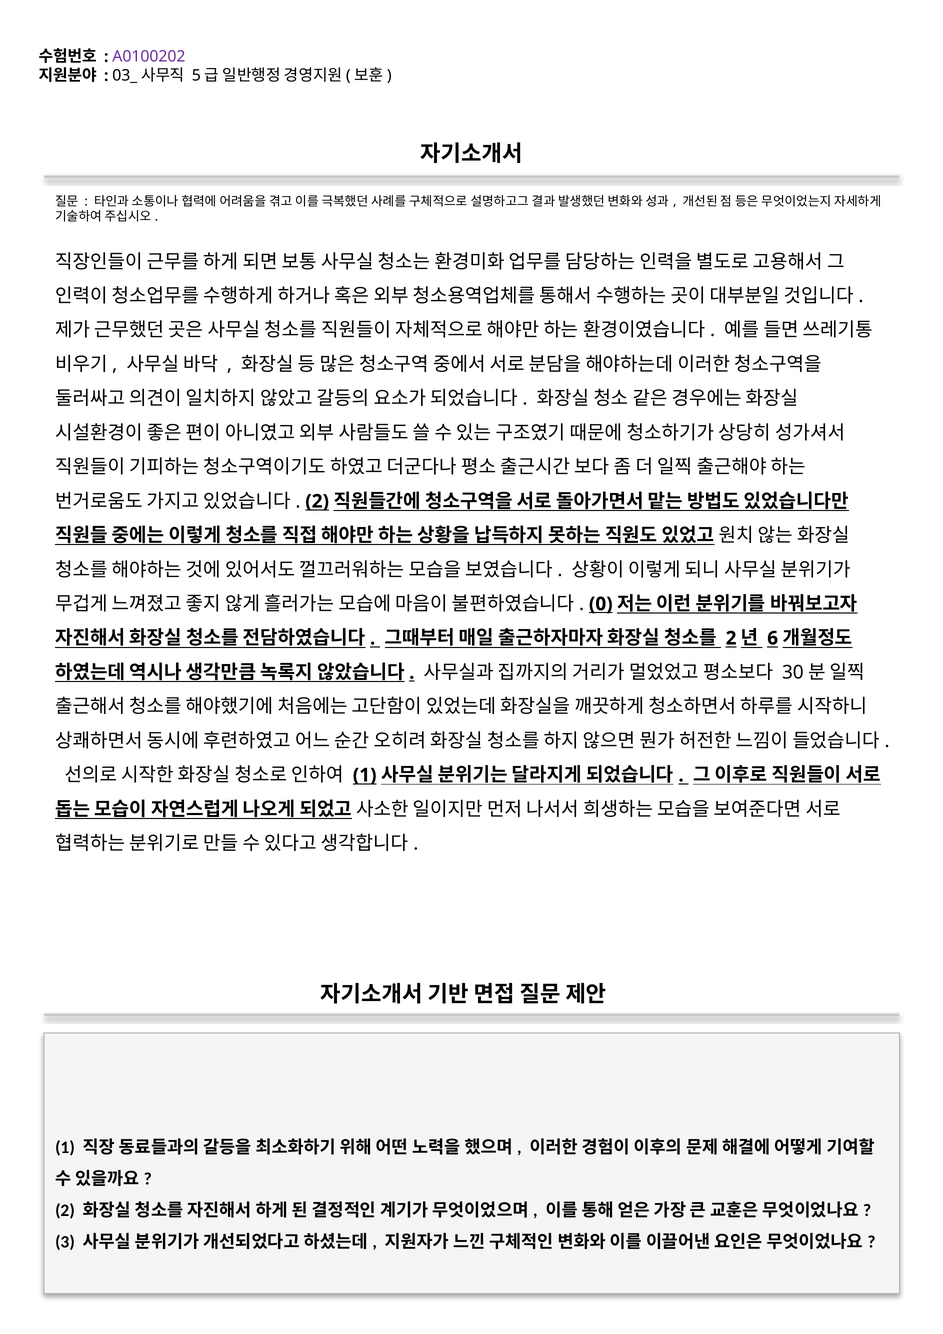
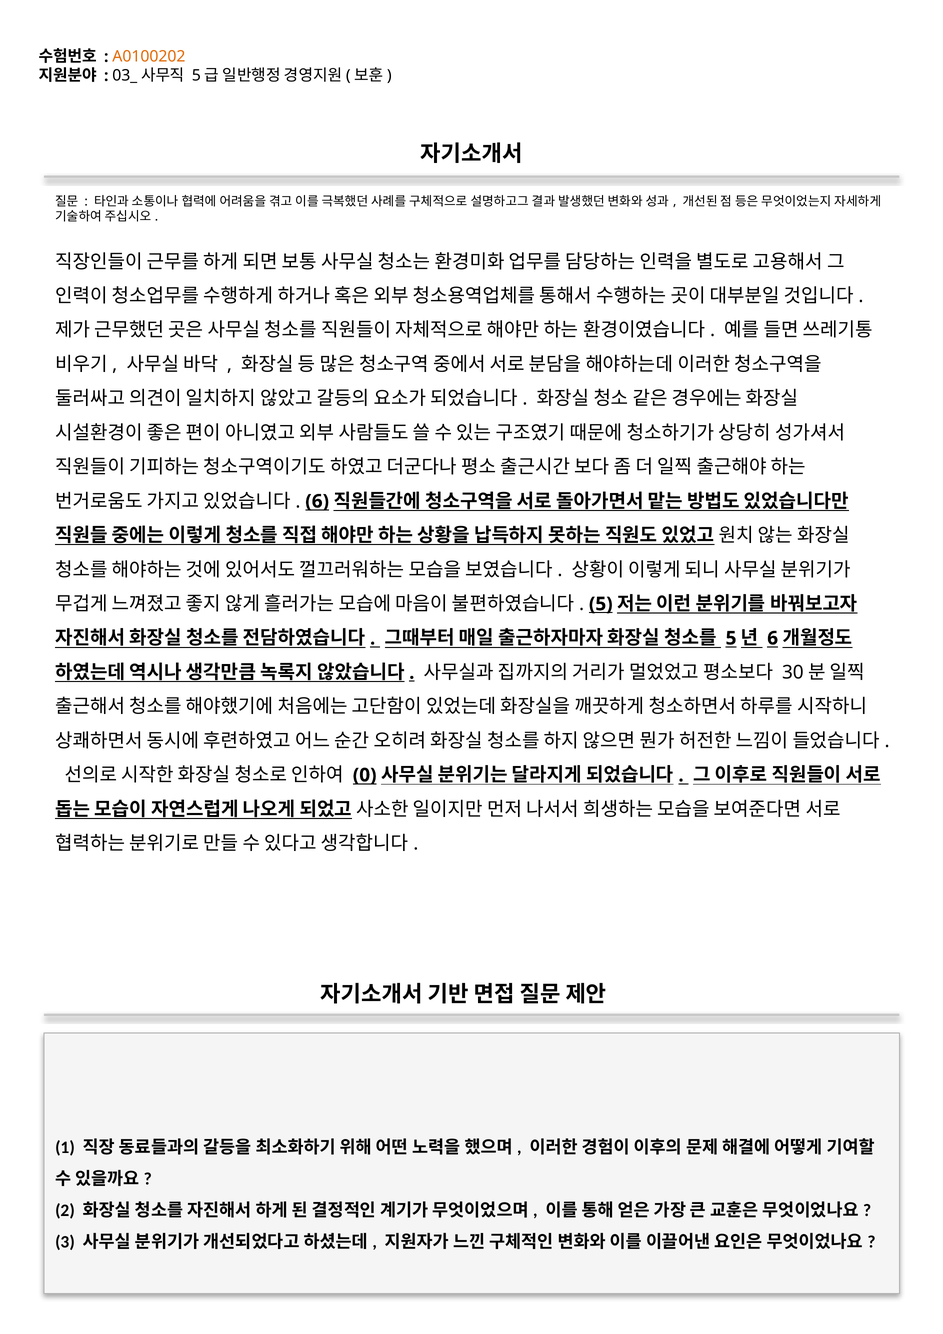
A0100202 colour: purple -> orange
2 at (317, 501): 2 -> 6
0 at (601, 604): 0 -> 5
2 at (731, 638): 2 -> 5
1 at (365, 775): 1 -> 0
